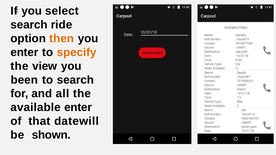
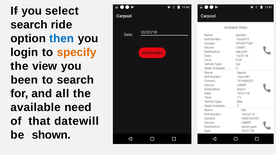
then colour: orange -> blue
enter at (24, 52): enter -> login
available enter: enter -> need
